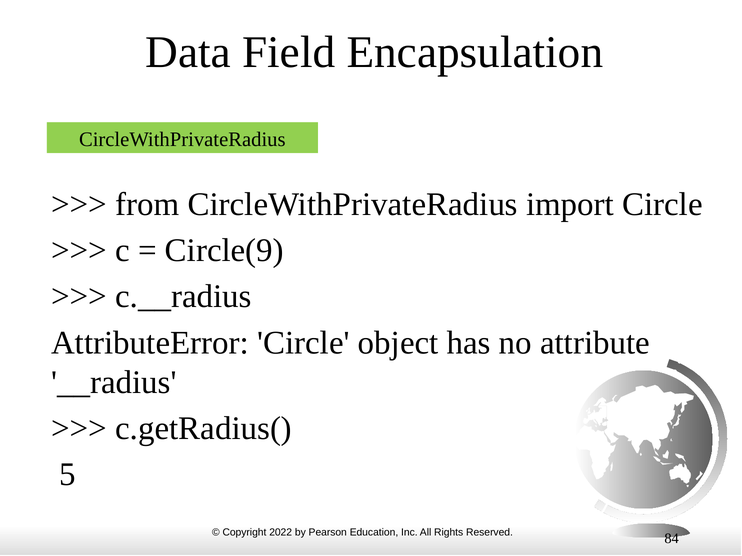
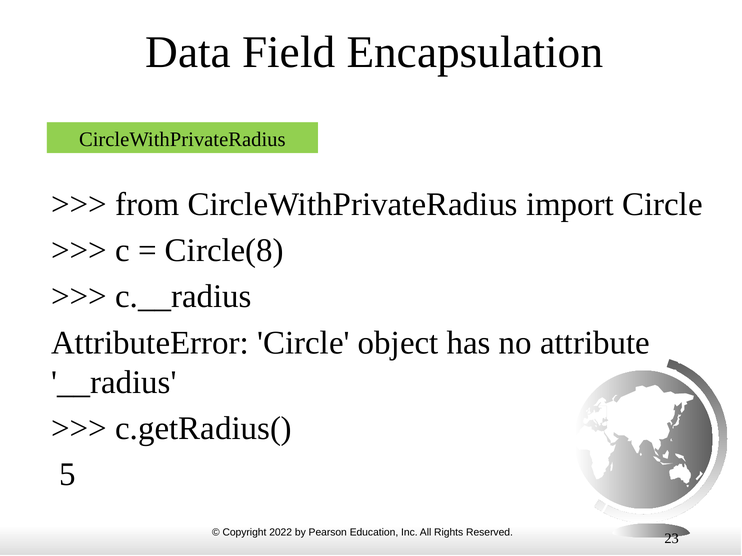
Circle(9: Circle(9 -> Circle(8
84: 84 -> 23
